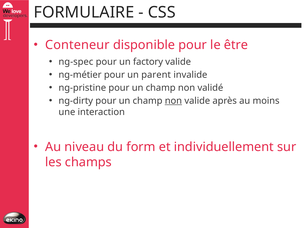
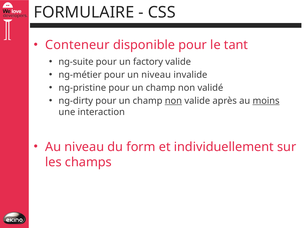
être: être -> tant
ng-spec: ng-spec -> ng-suite
un parent: parent -> niveau
moins underline: none -> present
